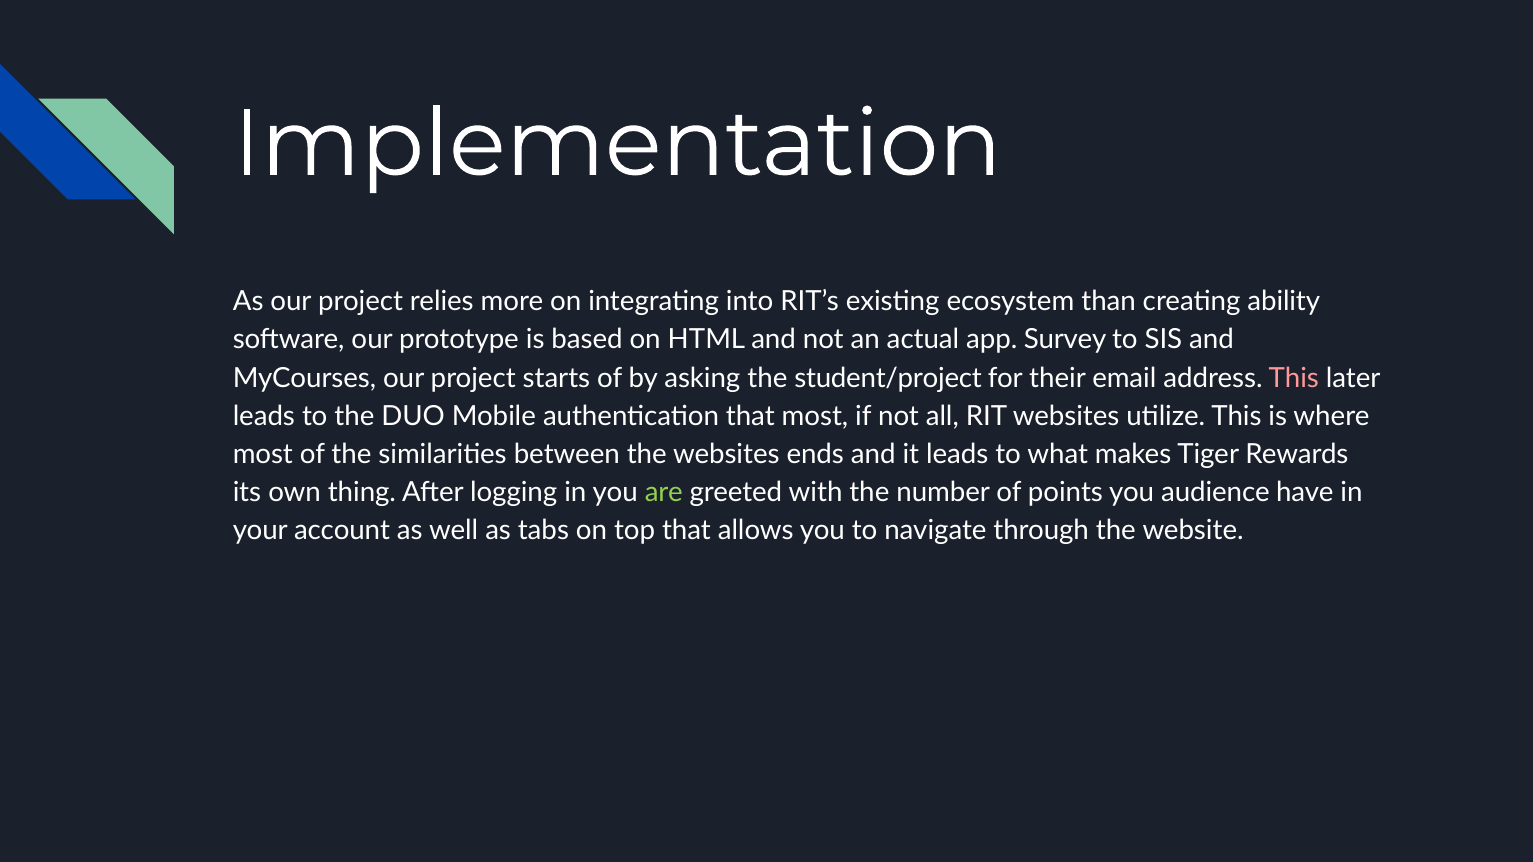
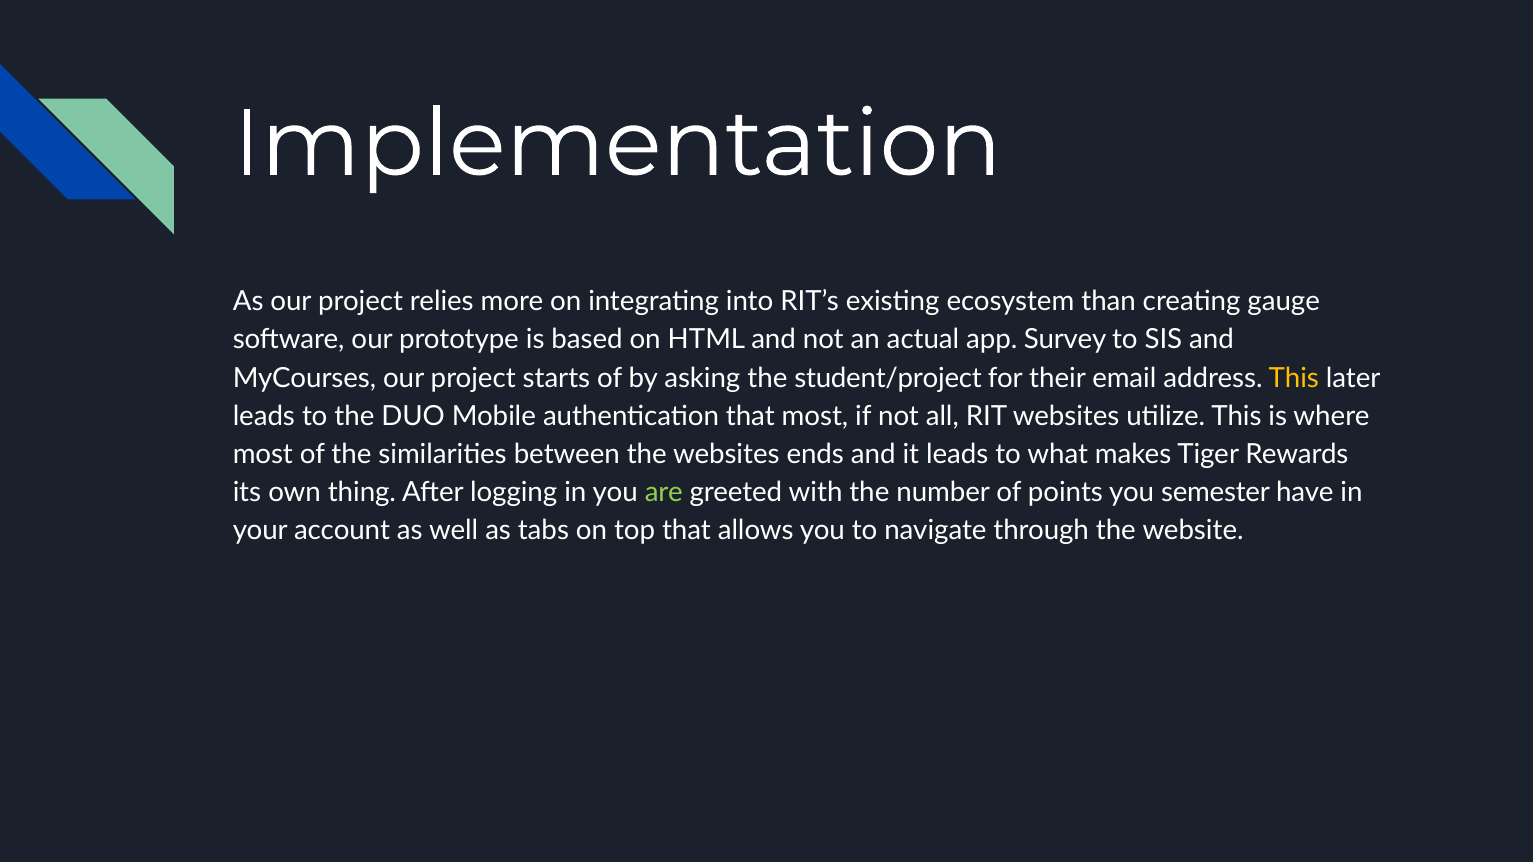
ability: ability -> gauge
This at (1294, 378) colour: pink -> yellow
audience: audience -> semester
